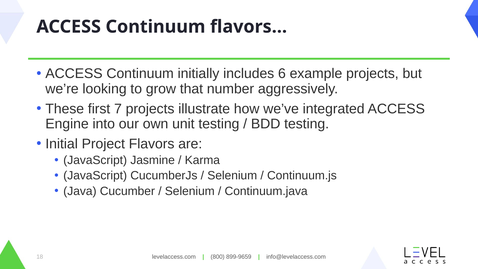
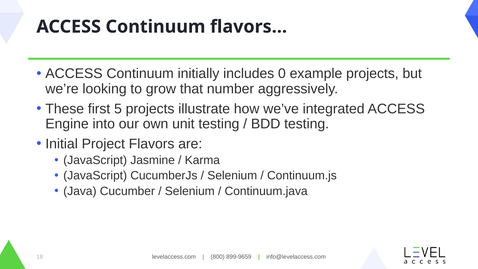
6: 6 -> 0
7: 7 -> 5
